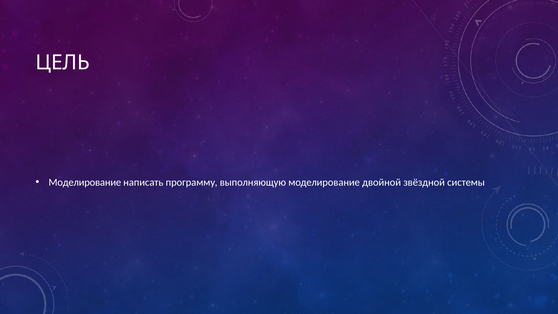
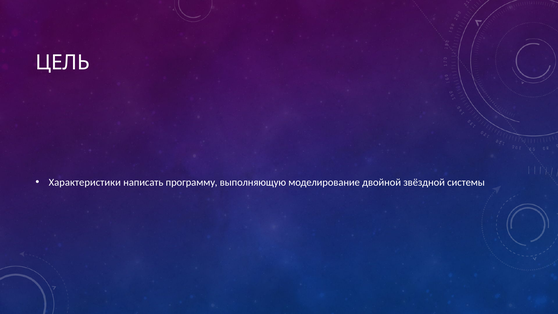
Моделирование at (85, 182): Моделирование -> Характеристики
